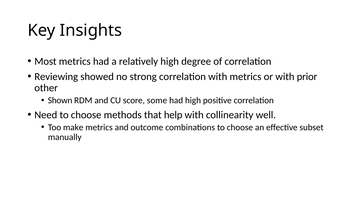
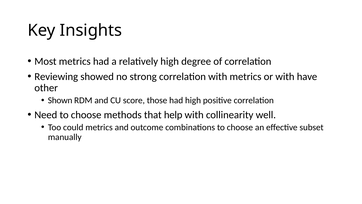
prior: prior -> have
some: some -> those
make: make -> could
